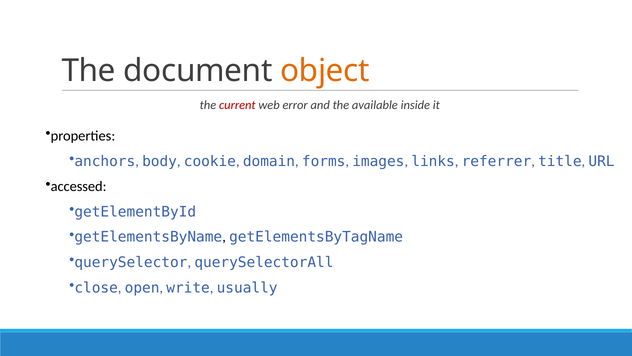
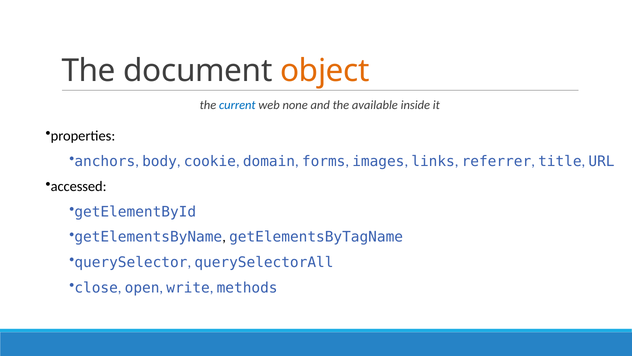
current colour: red -> blue
error: error -> none
usually: usually -> methods
